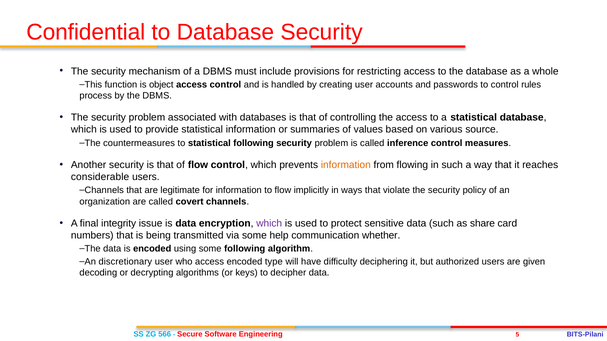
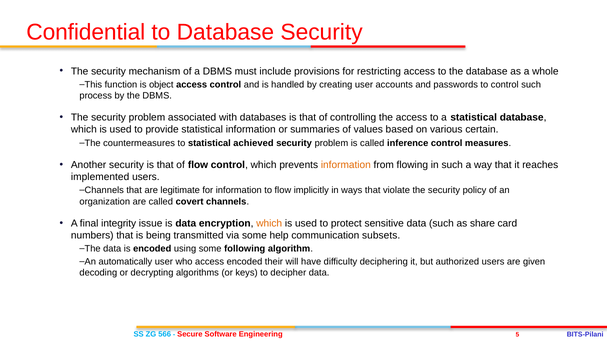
control rules: rules -> such
source: source -> certain
statistical following: following -> achieved
considerable: considerable -> implemented
which at (269, 224) colour: purple -> orange
whether: whether -> subsets
discretionary: discretionary -> automatically
type: type -> their
